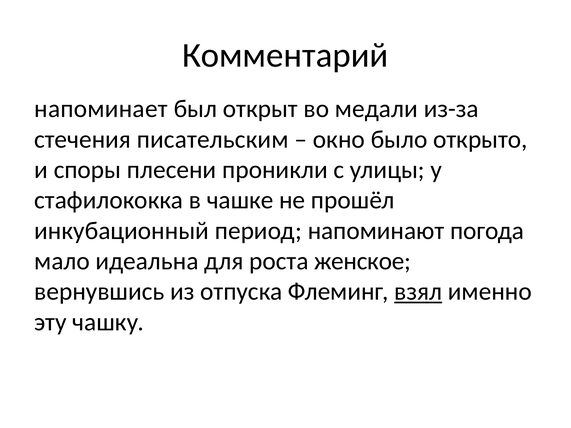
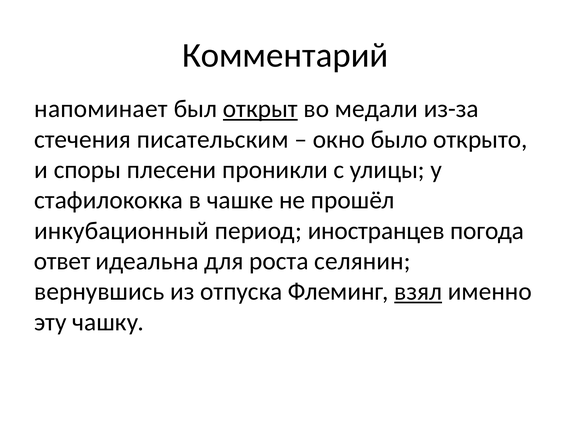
открыт underline: none -> present
напоминают: напоминают -> иностранцев
мало: мало -> ответ
женское: женское -> селянин
